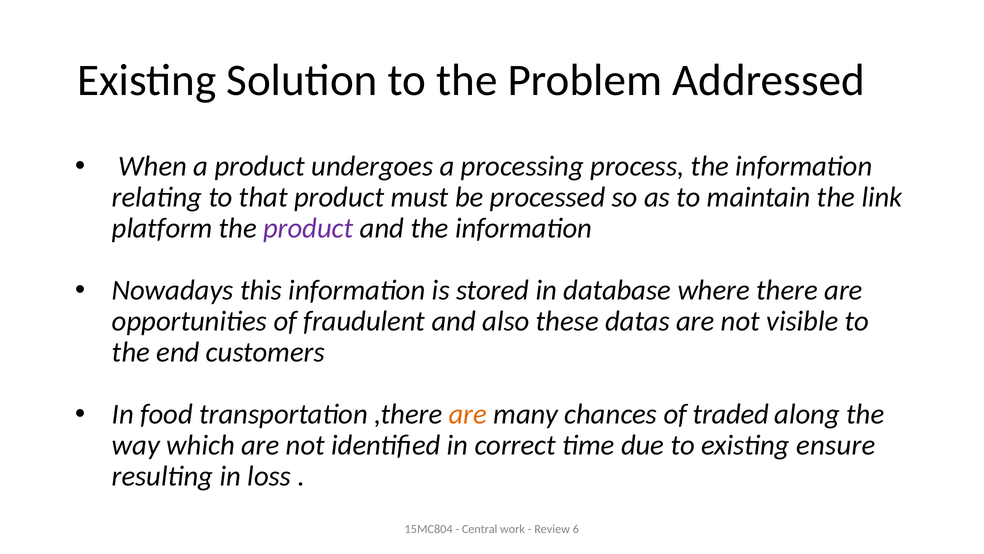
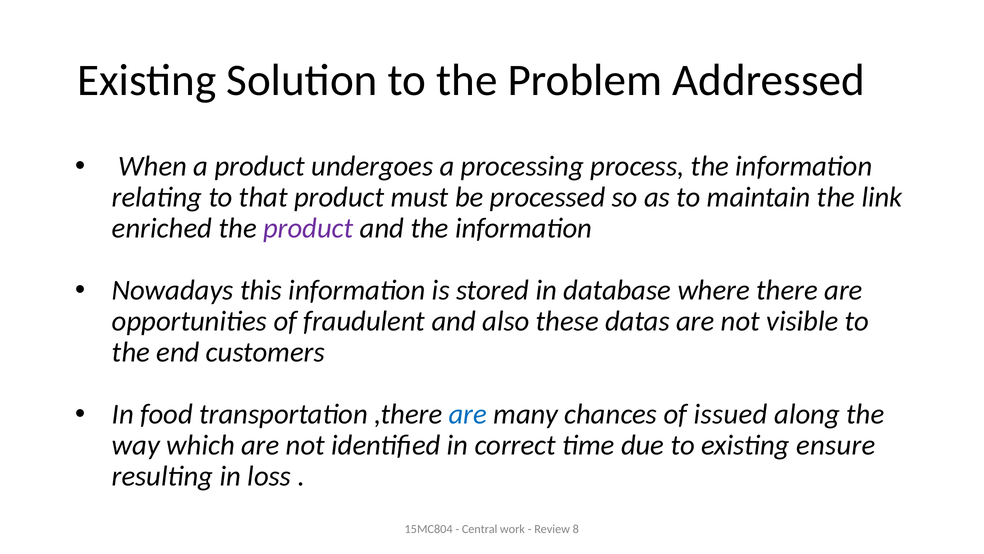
platform: platform -> enriched
are at (468, 414) colour: orange -> blue
traded: traded -> issued
6: 6 -> 8
